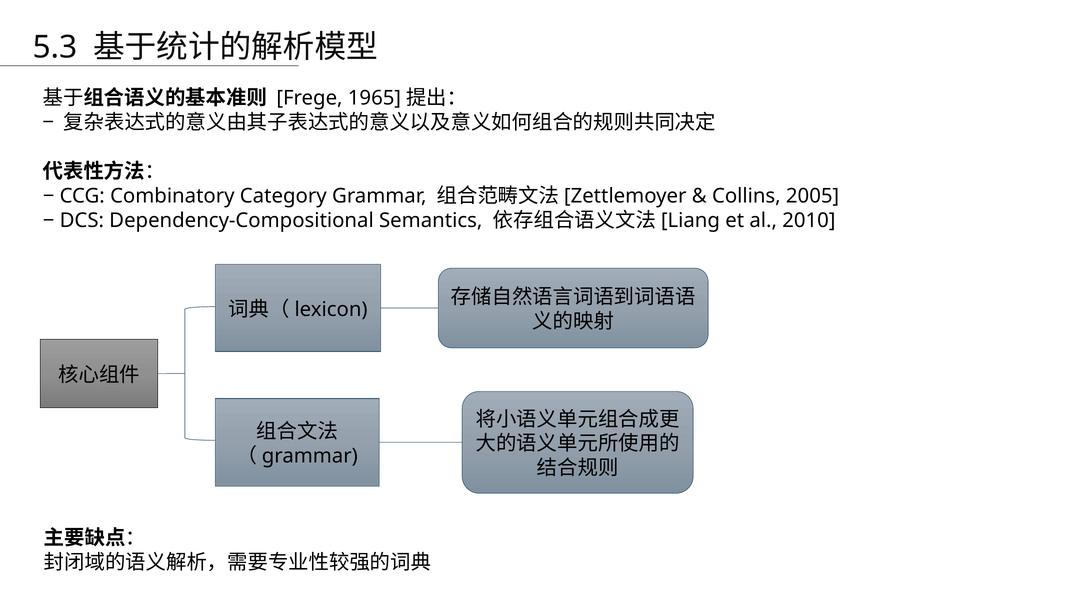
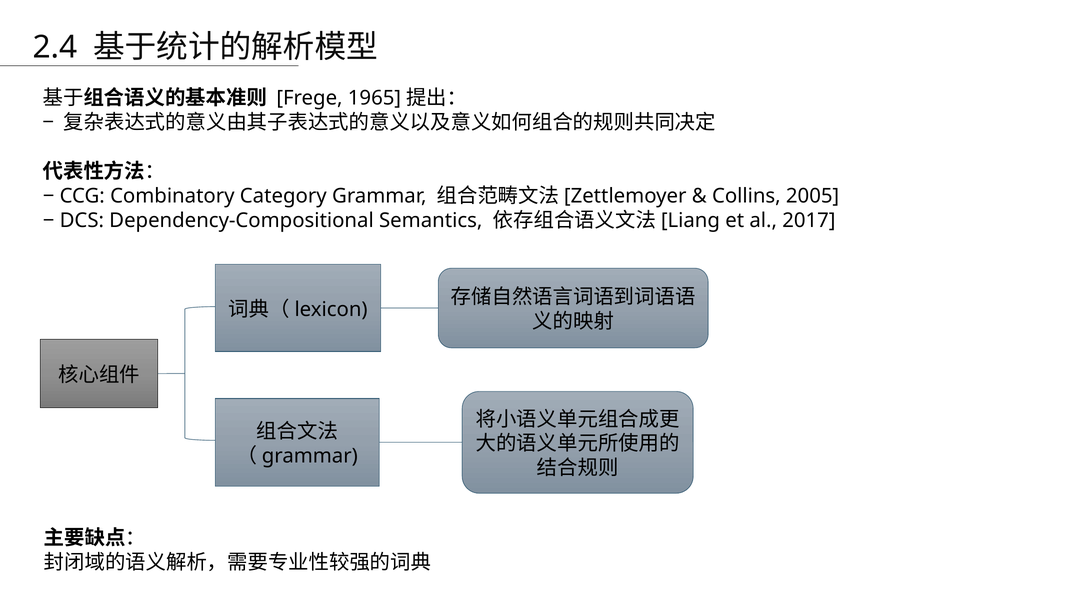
5.3: 5.3 -> 2.4
2010: 2010 -> 2017
